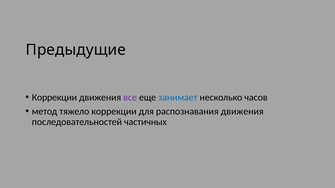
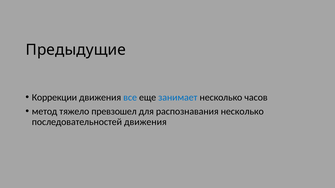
все colour: purple -> blue
тяжело коррекции: коррекции -> превзошел
распознавания движения: движения -> несколько
последовательностей частичных: частичных -> движения
